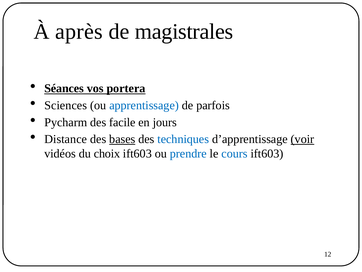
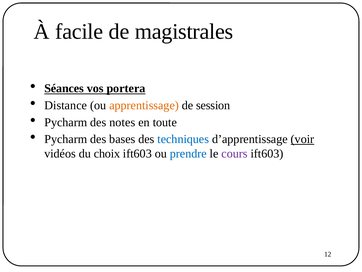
après: après -> facile
Sciences: Sciences -> Distance
apprentissage colour: blue -> orange
parfois: parfois -> session
facile: facile -> notes
jours: jours -> toute
Distance at (66, 139): Distance -> Pycharm
bases underline: present -> none
cours colour: blue -> purple
